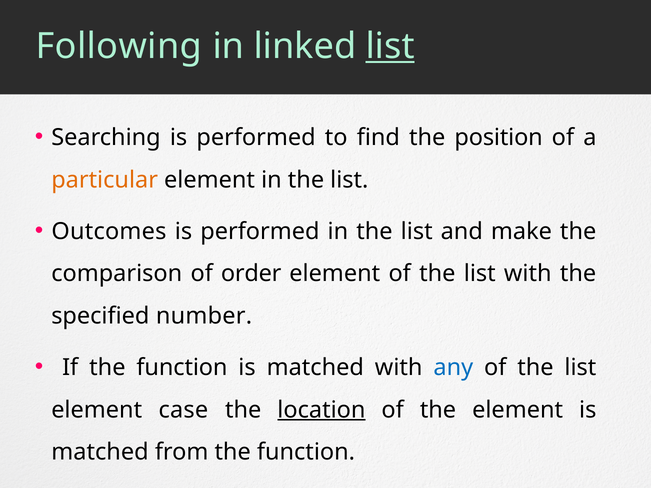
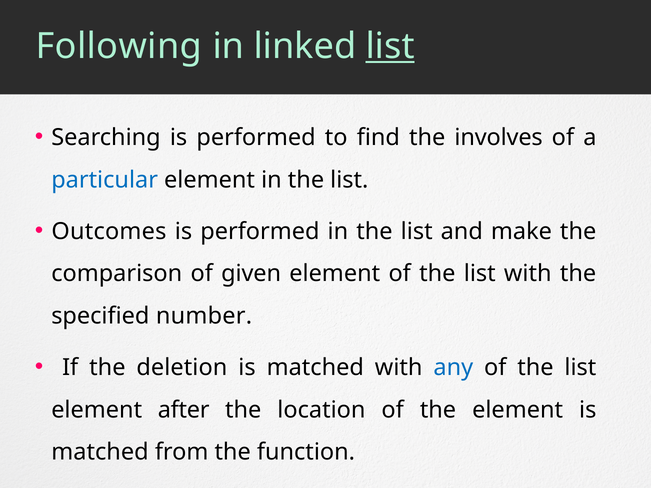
position: position -> involves
particular colour: orange -> blue
order: order -> given
If the function: function -> deletion
case: case -> after
location underline: present -> none
